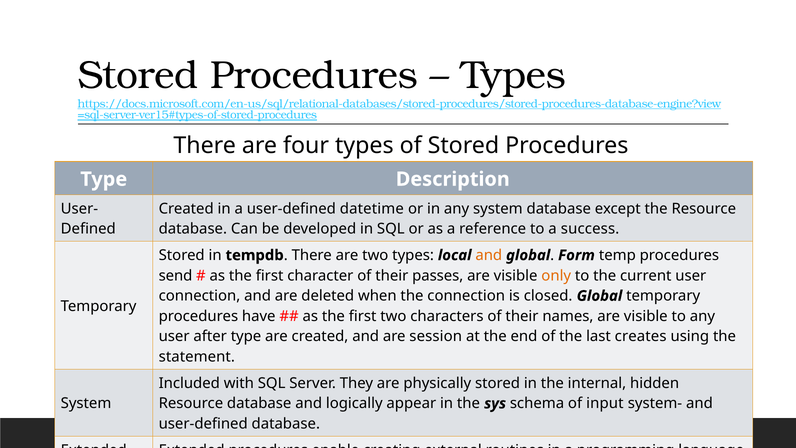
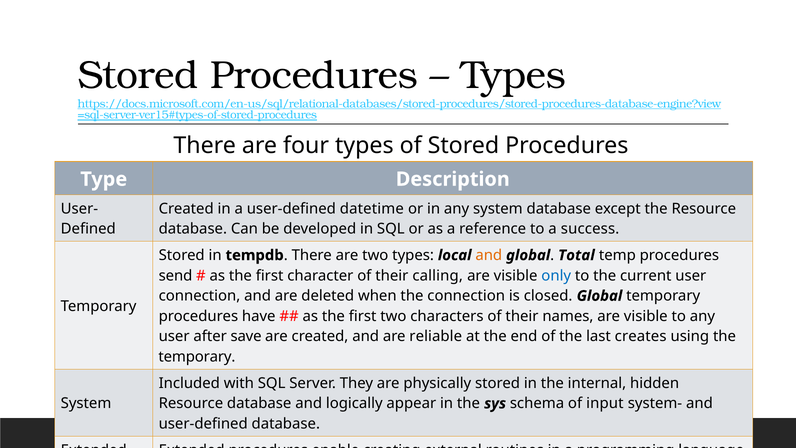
Form: Form -> Total
passes: passes -> calling
only colour: orange -> blue
after type: type -> save
session: session -> reliable
statement at (197, 357): statement -> temporary
